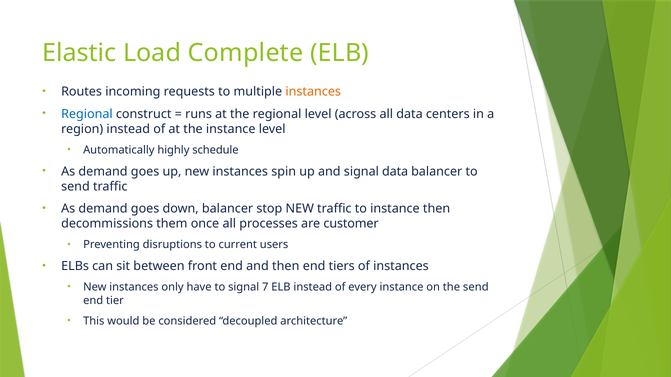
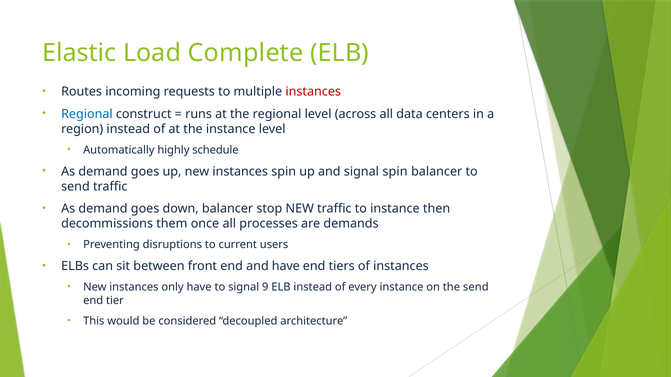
instances at (313, 92) colour: orange -> red
signal data: data -> spin
customer: customer -> demands
and then: then -> have
7: 7 -> 9
